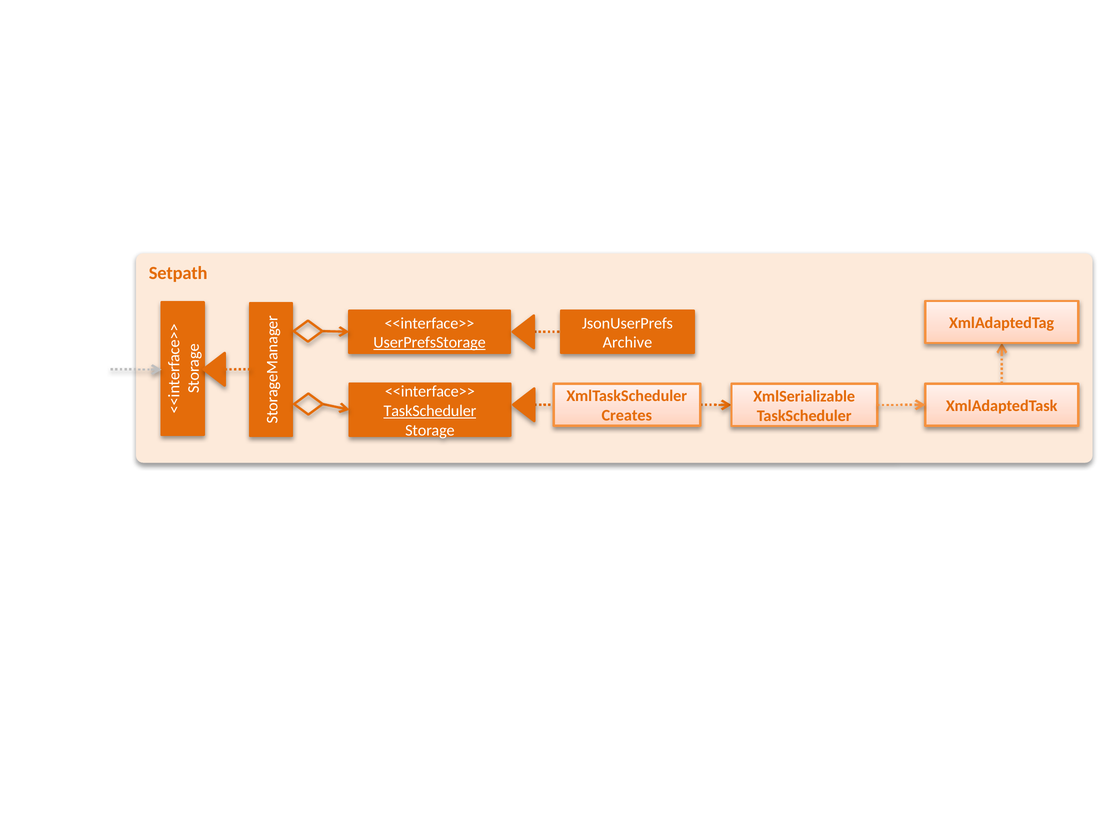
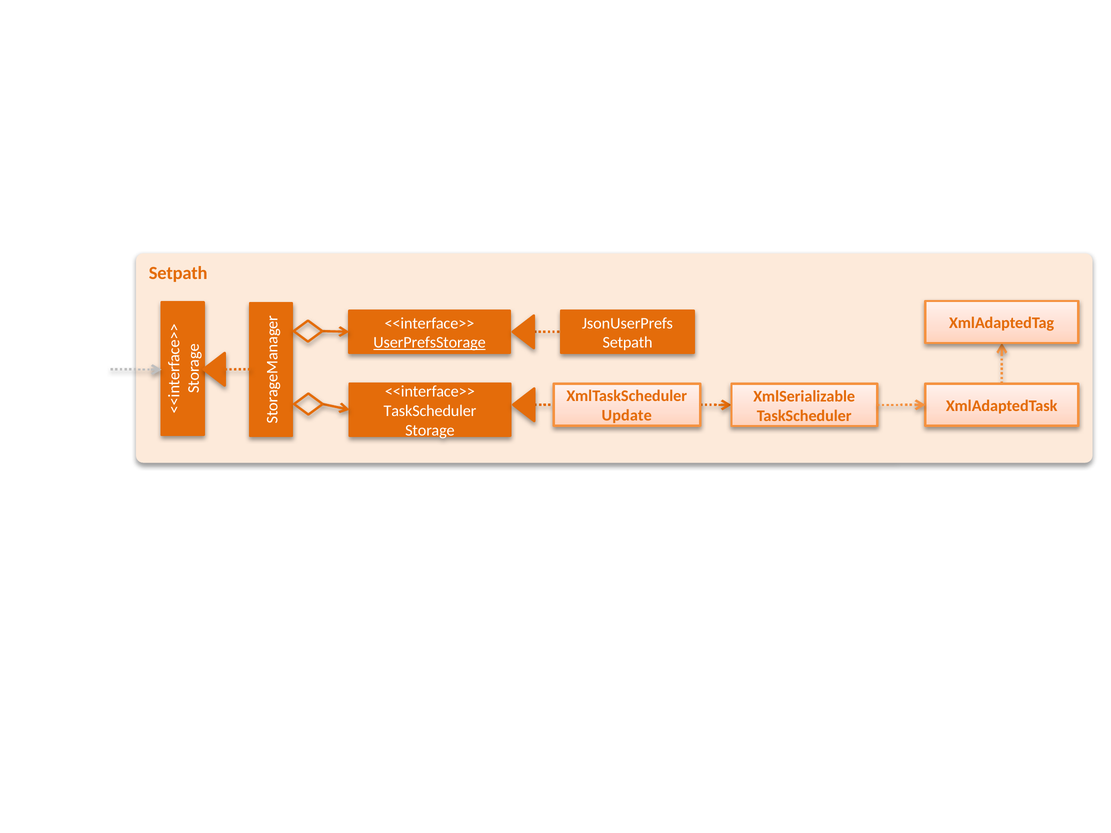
Archive at (627, 343): Archive -> Setpath
TaskScheduler at (430, 411) underline: present -> none
Creates: Creates -> Update
